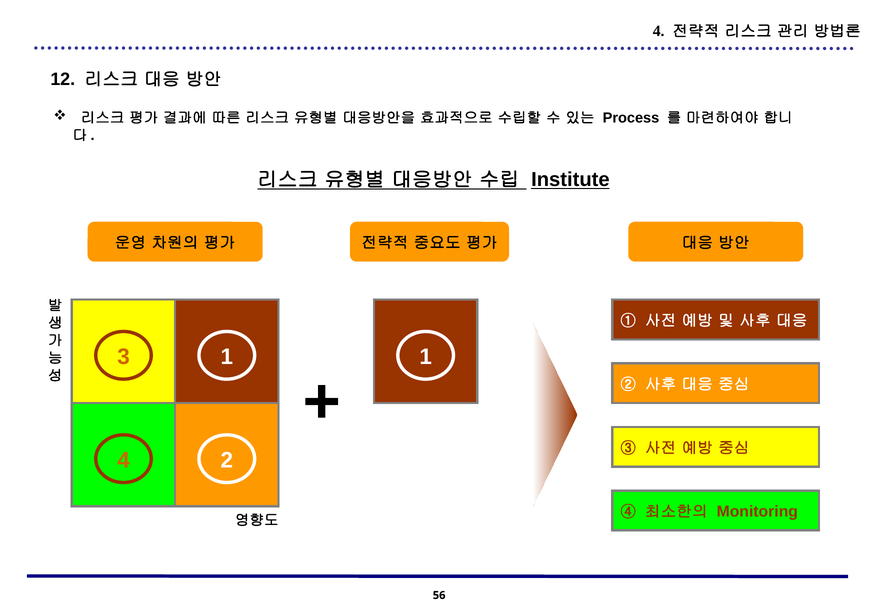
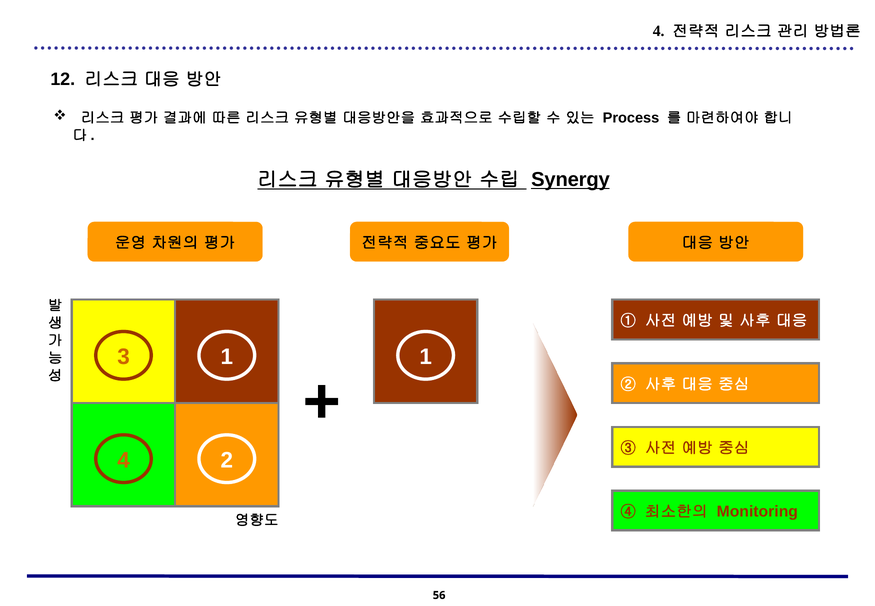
Institute: Institute -> Synergy
